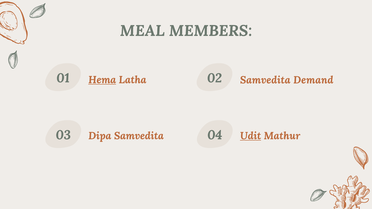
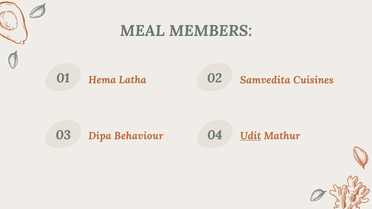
Hema underline: present -> none
Demand: Demand -> Cuisines
Dipa Samvedita: Samvedita -> Behaviour
